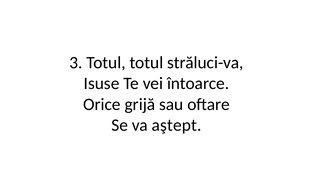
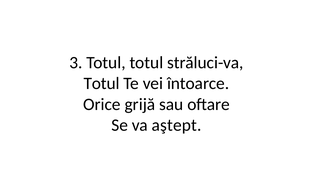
Isuse at (102, 84): Isuse -> Totul
